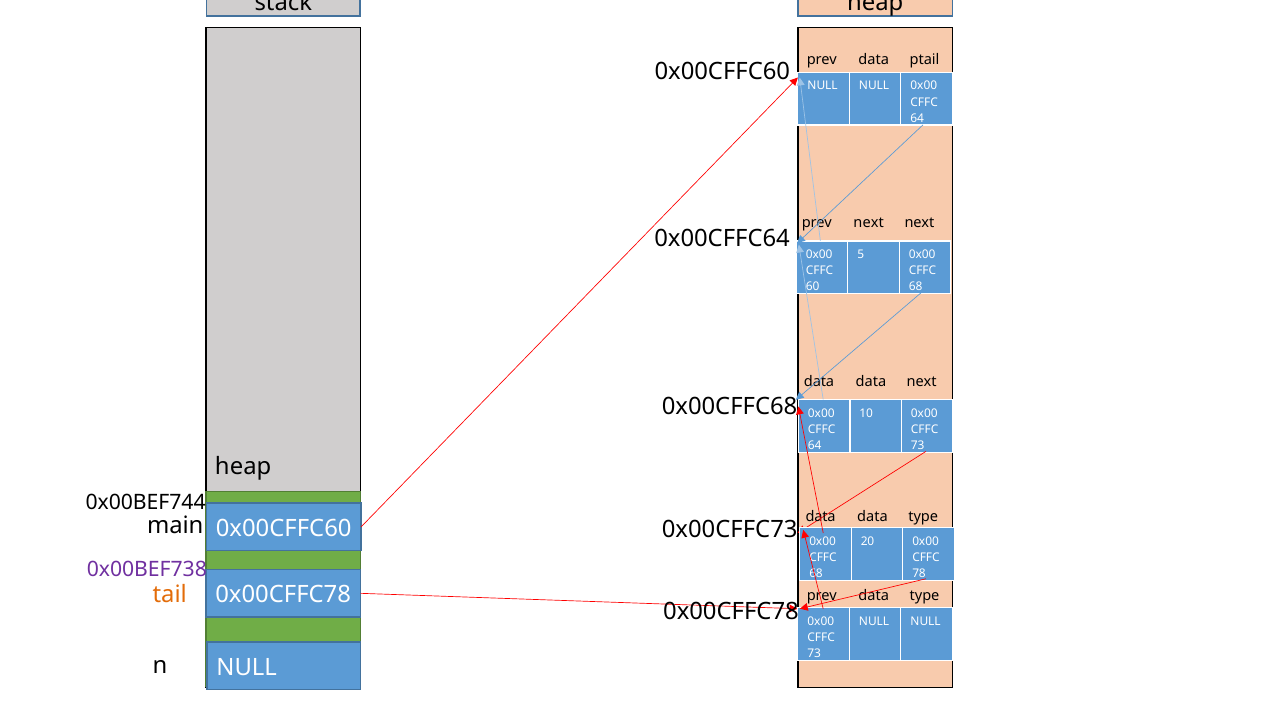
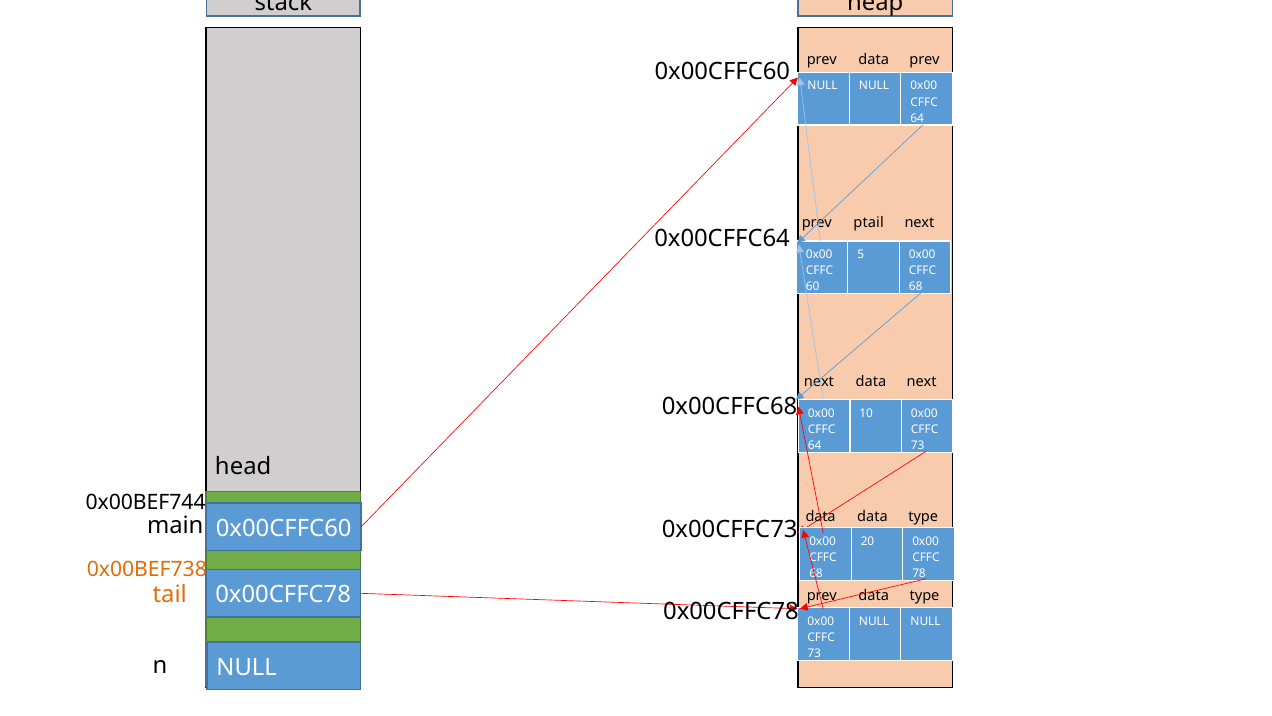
data ptail: ptail -> prev
prev next: next -> ptail
data at (819, 381): data -> next
heap at (243, 466): heap -> head
0x00BEF738 colour: purple -> orange
